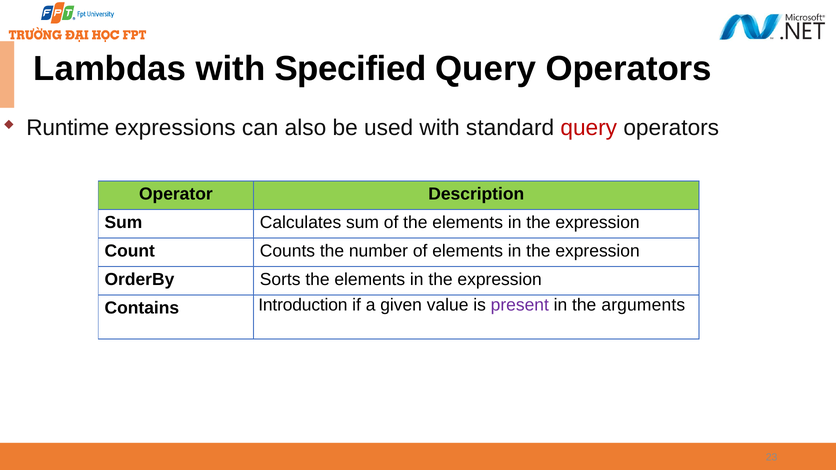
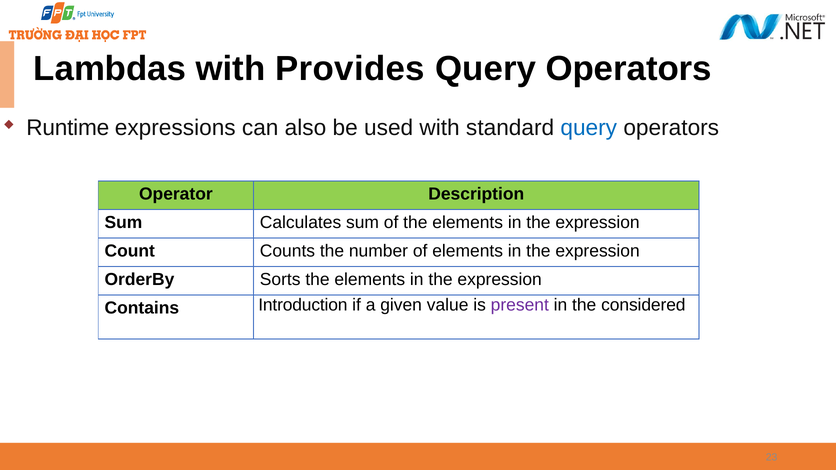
Specified: Specified -> Provides
query at (589, 128) colour: red -> blue
arguments: arguments -> considered
